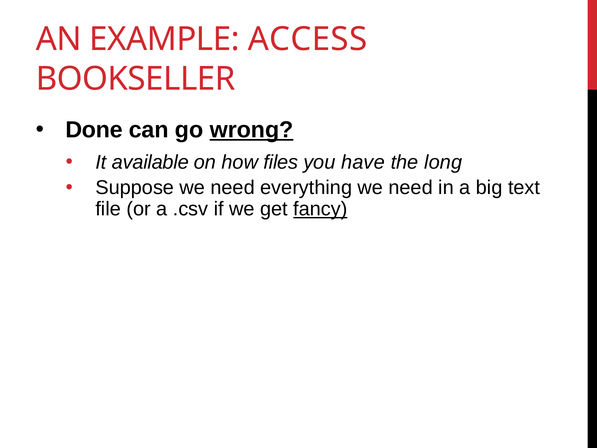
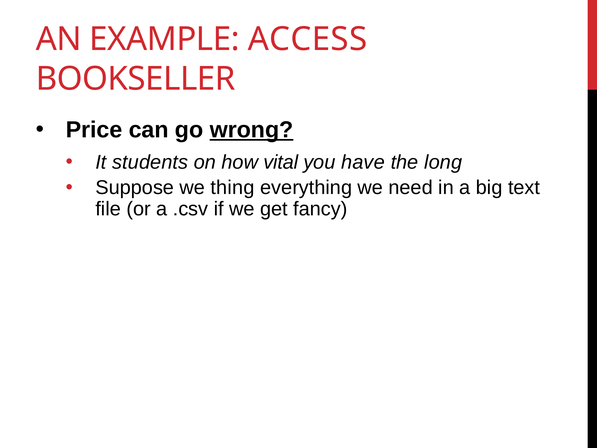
Done: Done -> Price
available: available -> students
files: files -> vital
Suppose we need: need -> thing
fancy underline: present -> none
